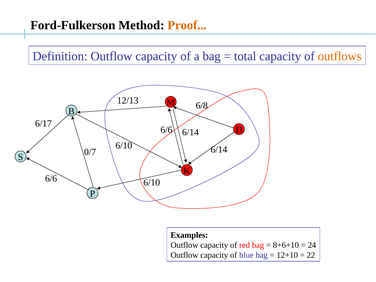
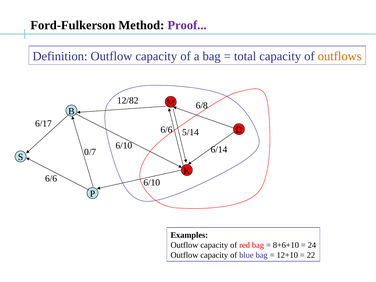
Proof colour: orange -> purple
12/13: 12/13 -> 12/82
6/14 at (190, 132): 6/14 -> 5/14
